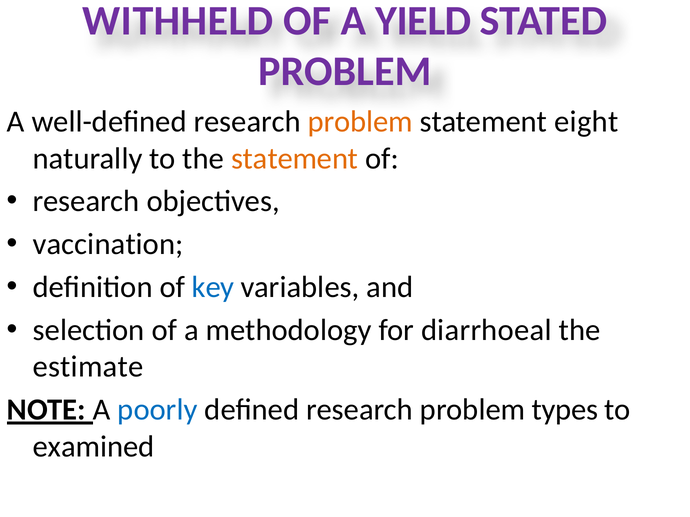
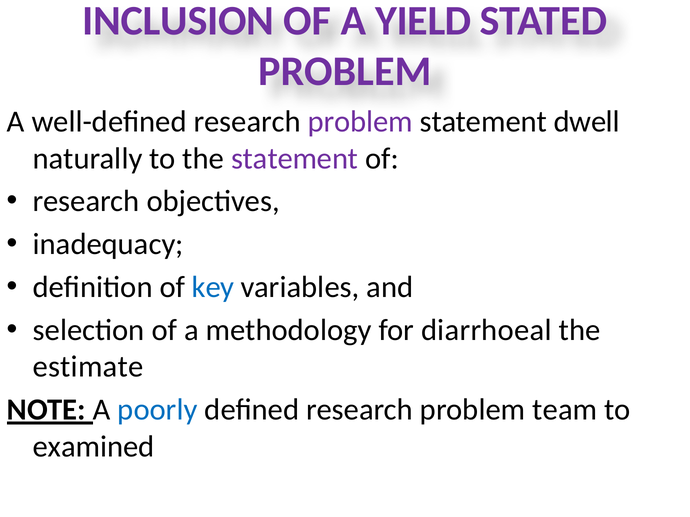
WITHHELD: WITHHELD -> INCLUSION
problem at (360, 122) colour: orange -> purple
eight: eight -> dwell
statement at (295, 159) colour: orange -> purple
vaccination: vaccination -> inadequacy
types: types -> team
